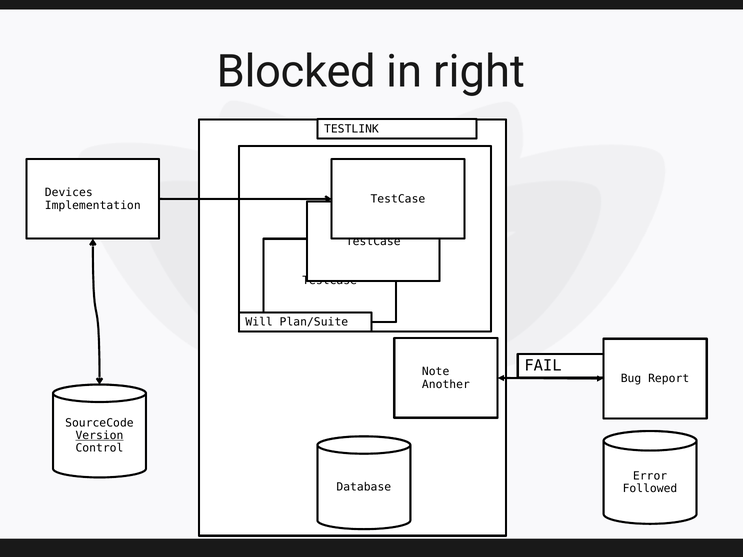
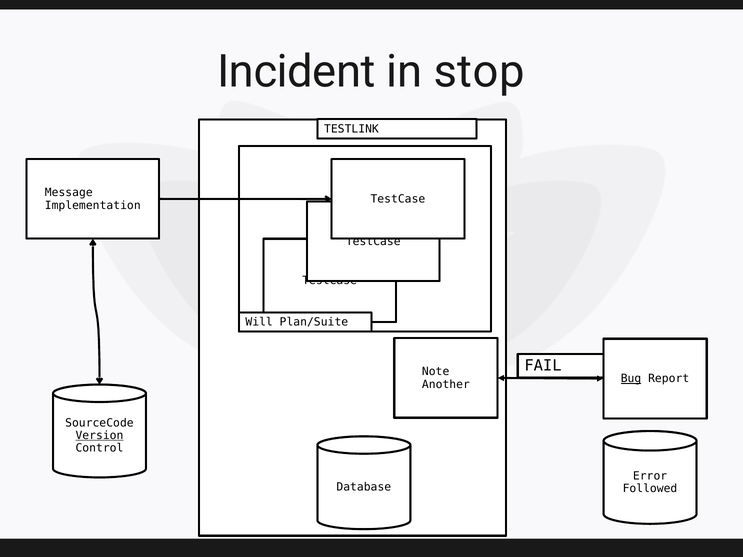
Blocked: Blocked -> Incident
right: right -> stop
Devices: Devices -> Message
Bug underline: none -> present
